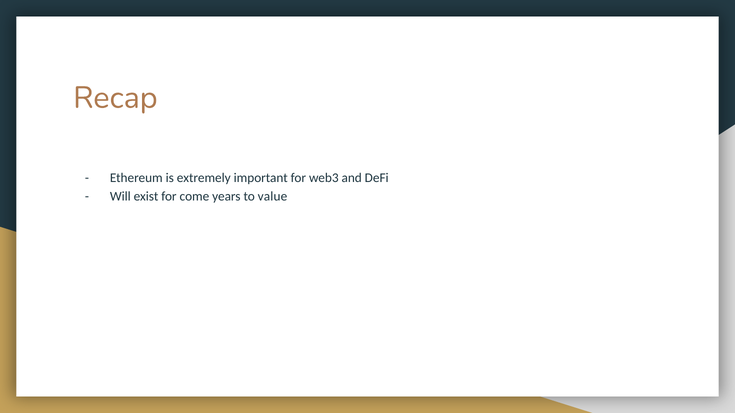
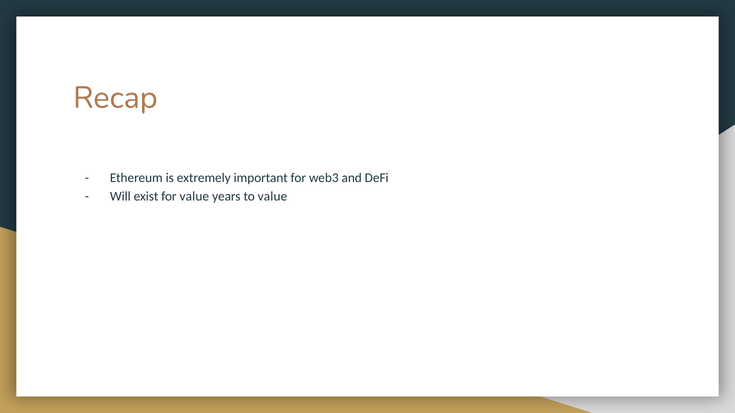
for come: come -> value
